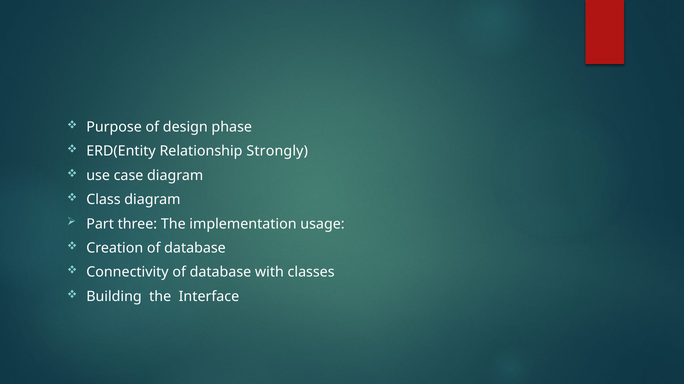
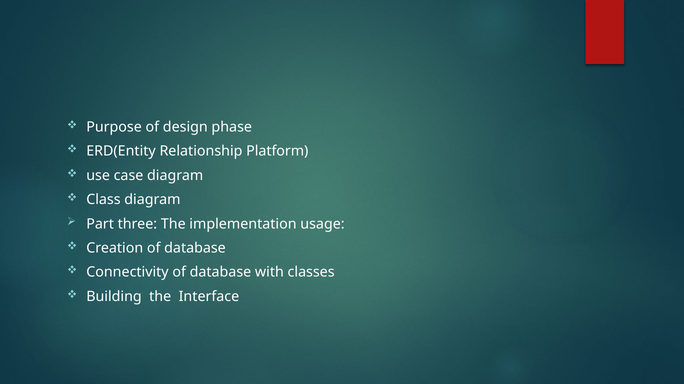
Strongly: Strongly -> Platform
